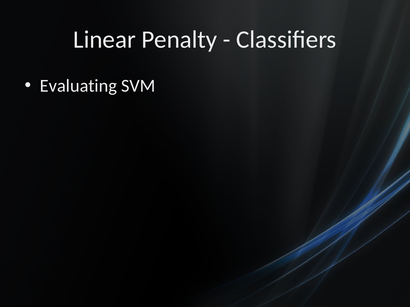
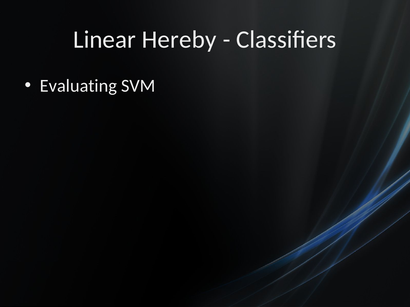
Penalty: Penalty -> Hereby
